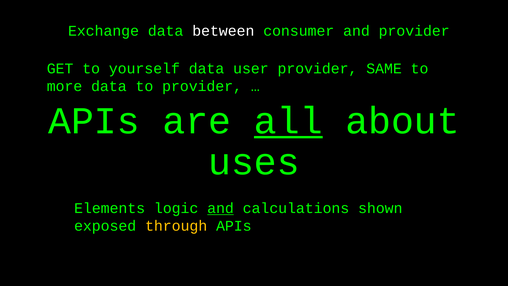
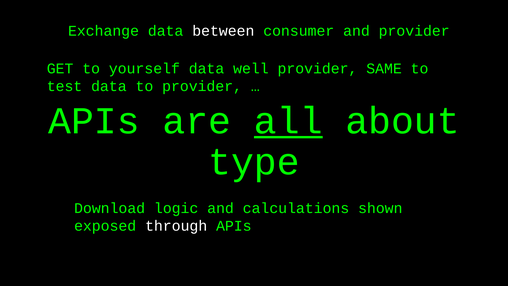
user: user -> well
more: more -> test
uses: uses -> type
Elements: Elements -> Download
and at (221, 208) underline: present -> none
through colour: yellow -> white
